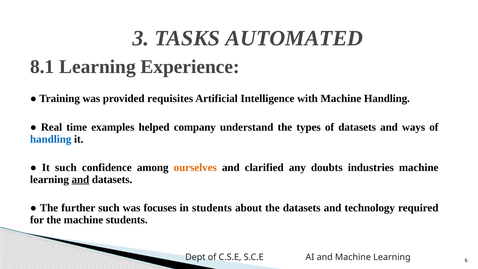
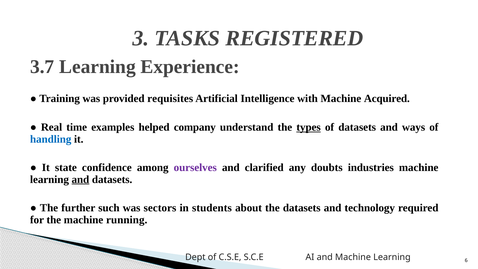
AUTOMATED: AUTOMATED -> REGISTERED
8.1: 8.1 -> 3.7
Machine Handling: Handling -> Acquired
types underline: none -> present
It such: such -> state
ourselves colour: orange -> purple
focuses: focuses -> sectors
machine students: students -> running
